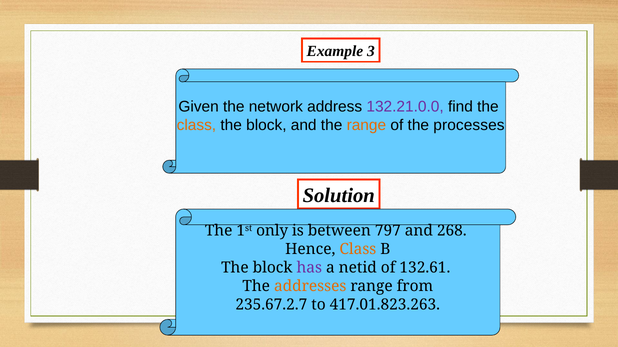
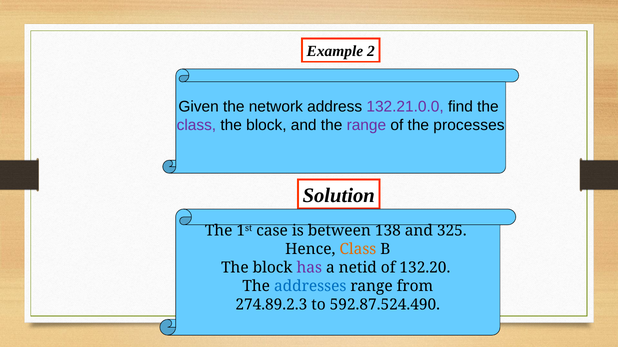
3: 3 -> 2
class at (196, 126) colour: orange -> purple
range at (366, 126) colour: orange -> purple
only: only -> case
797: 797 -> 138
268: 268 -> 325
132.61: 132.61 -> 132.20
addresses colour: orange -> blue
235.67.2.7: 235.67.2.7 -> 274.89.2.3
417.01.823.263: 417.01.823.263 -> 592.87.524.490
